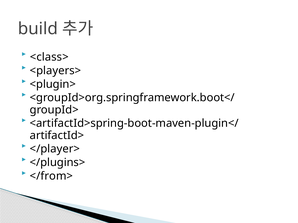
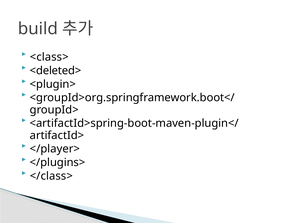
<players>: <players> -> <deleted>
</from>: </from> -> </class>
